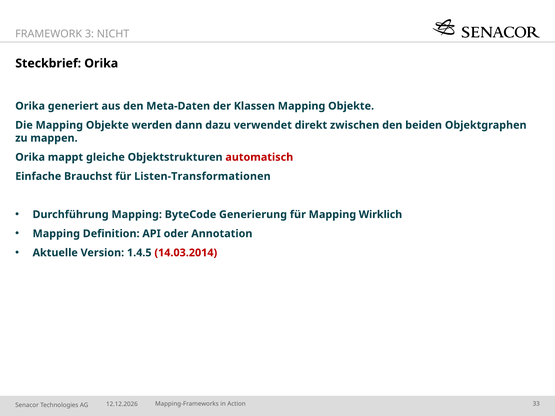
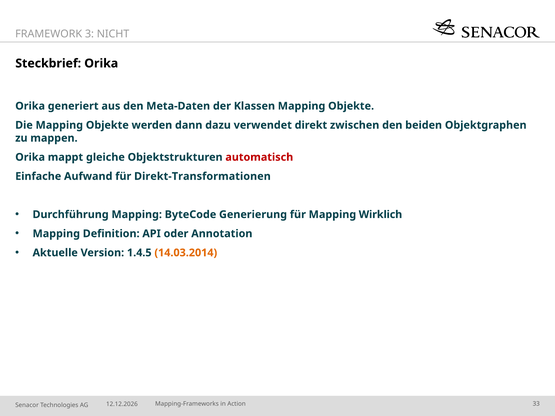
Brauchst: Brauchst -> Aufwand
Listen-Transformationen: Listen-Transformationen -> Direkt-Transformationen
14.03.2014 colour: red -> orange
